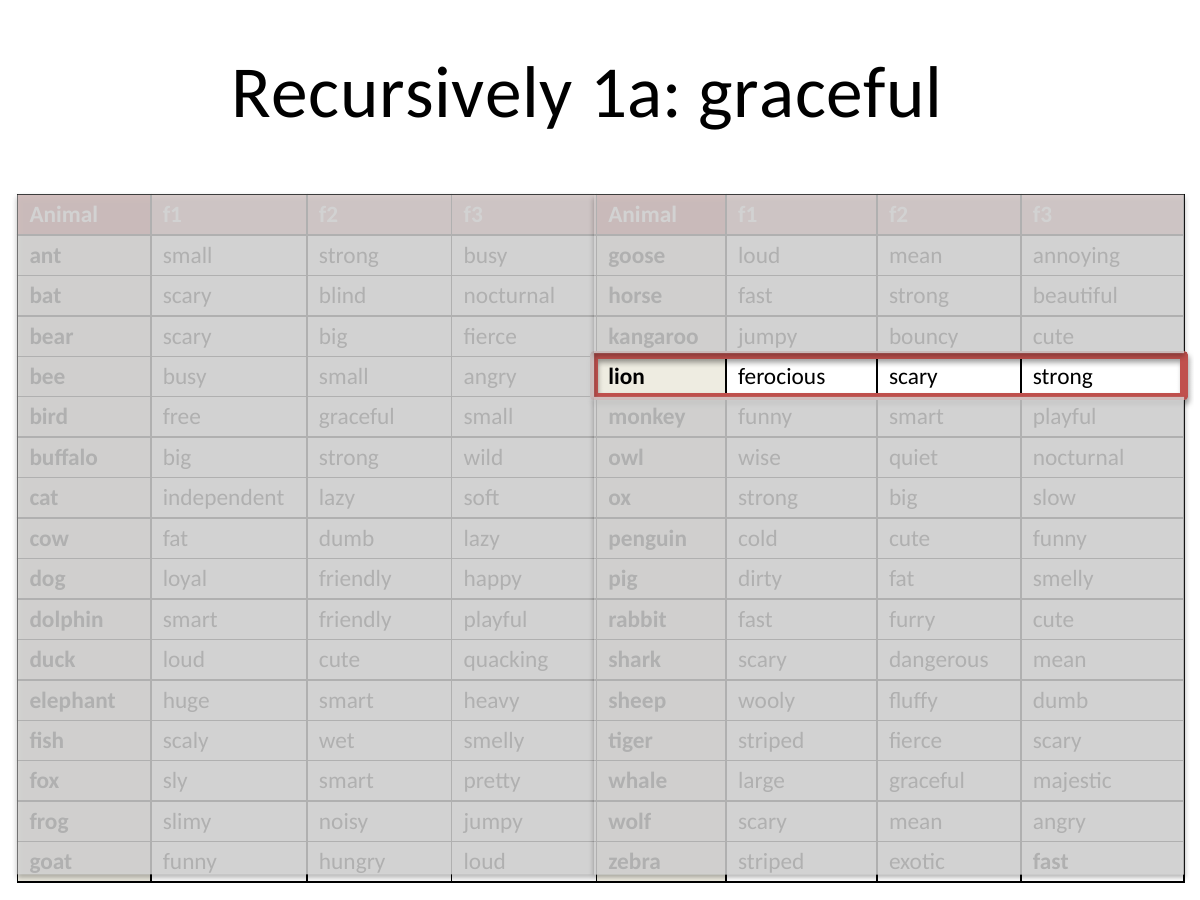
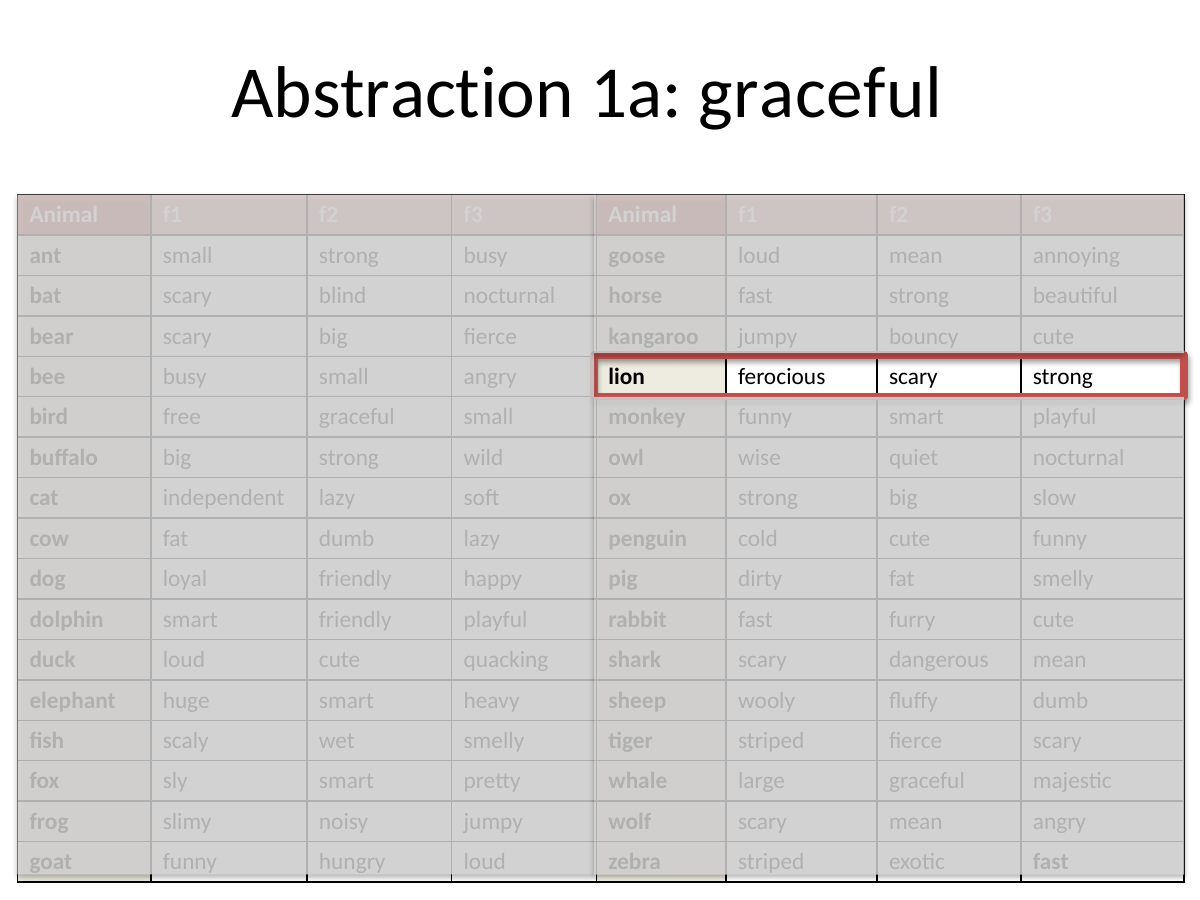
Recursively: Recursively -> Abstraction
